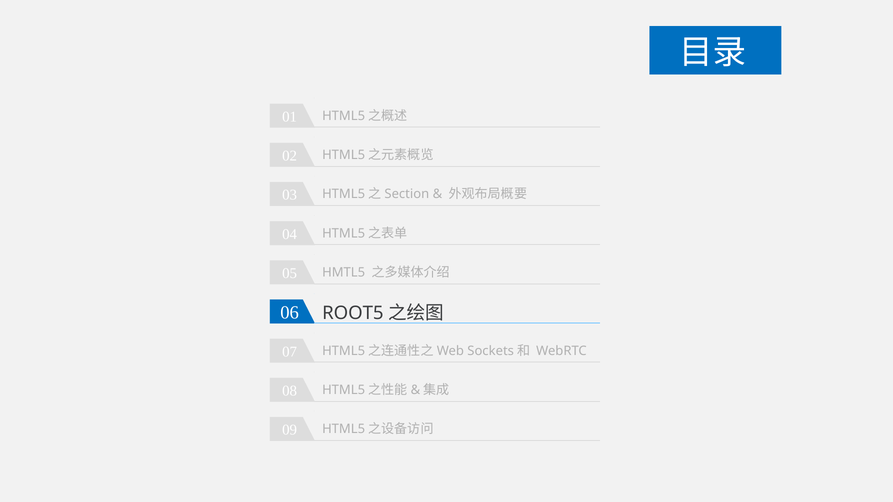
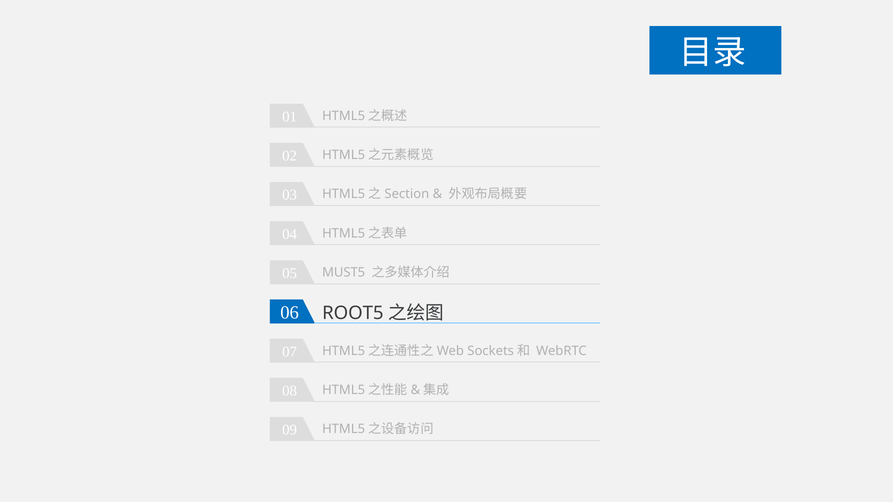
HMTL5: HMTL5 -> MUST5
